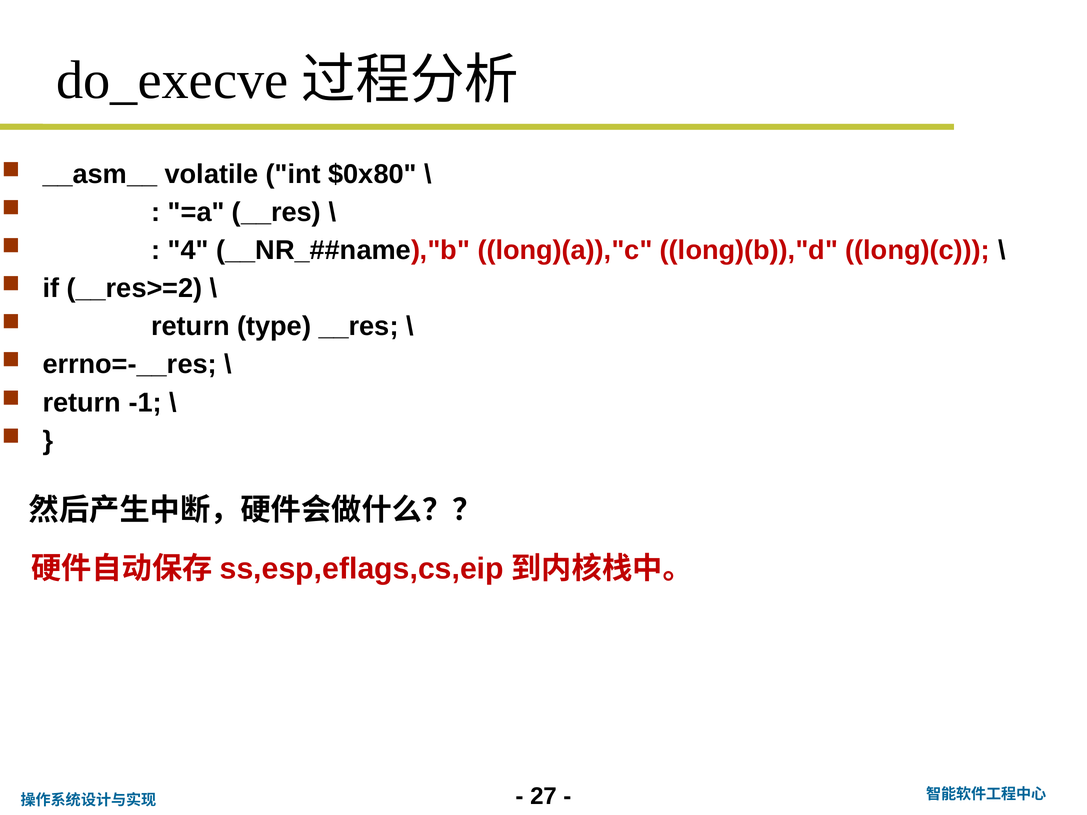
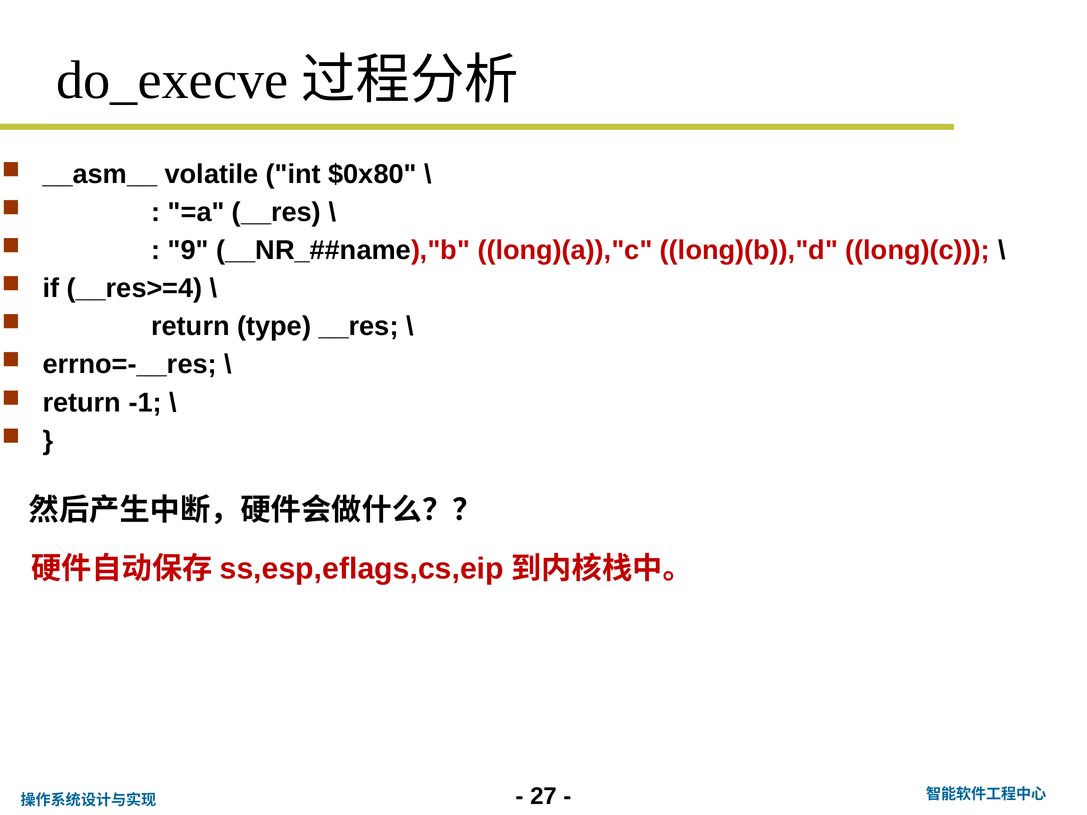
4: 4 -> 9
__res>=2: __res>=2 -> __res>=4
